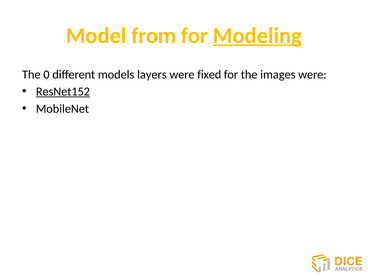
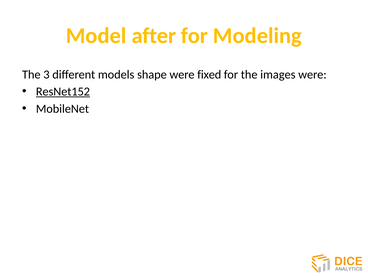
from: from -> after
Modeling underline: present -> none
0: 0 -> 3
layers: layers -> shape
